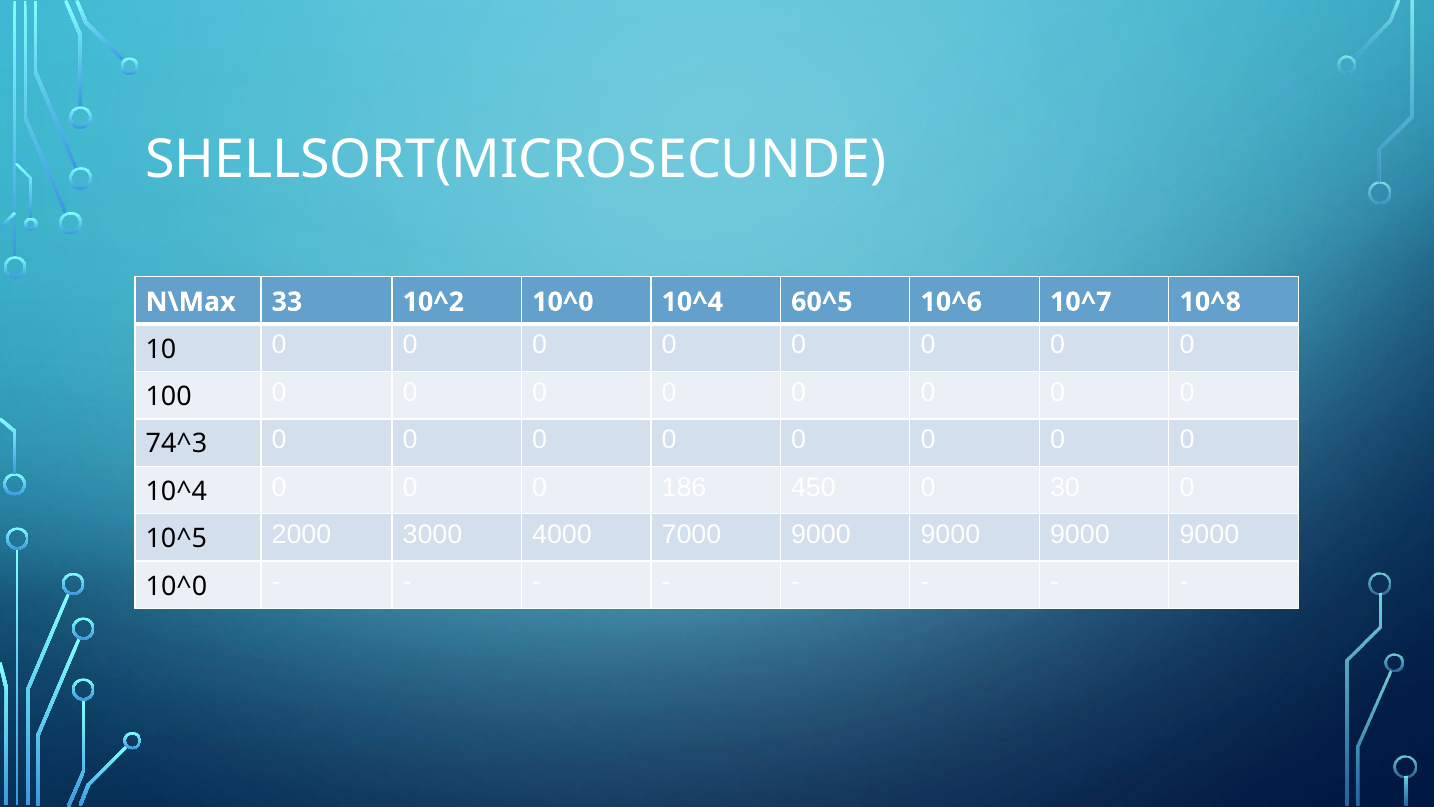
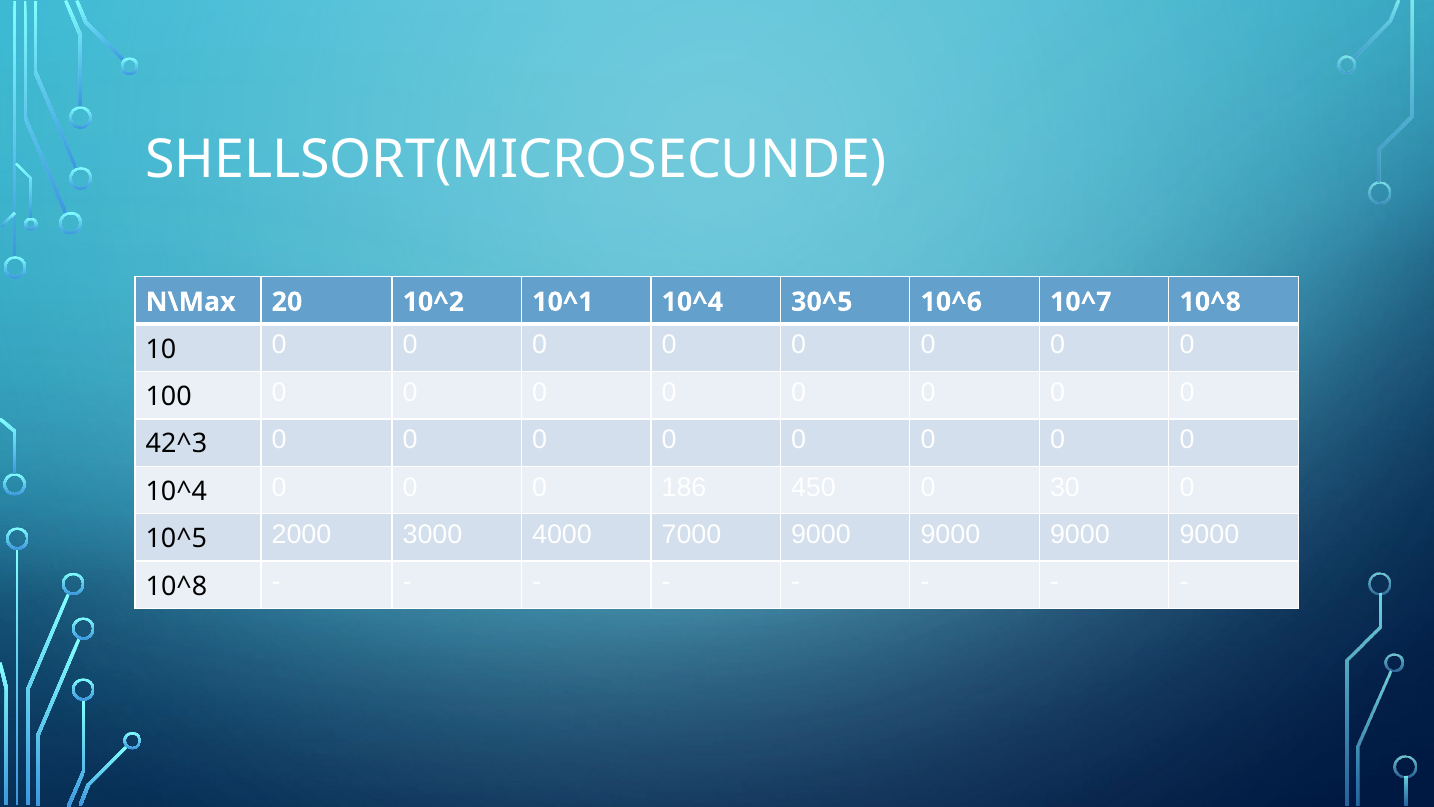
33: 33 -> 20
10^2 10^0: 10^0 -> 10^1
60^5: 60^5 -> 30^5
74^3: 74^3 -> 42^3
10^0 at (176, 586): 10^0 -> 10^8
